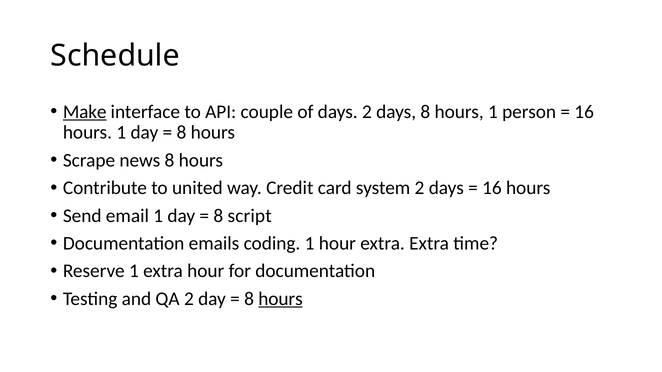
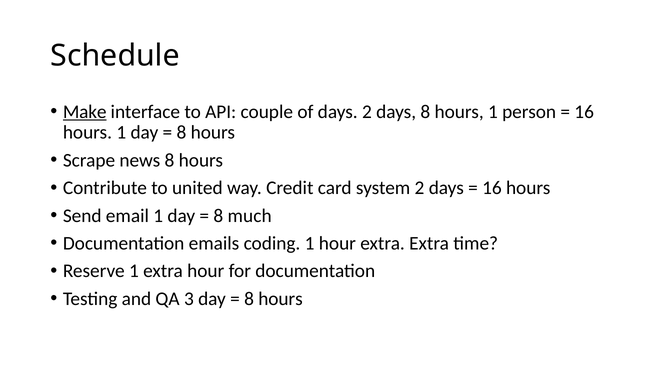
script: script -> much
QA 2: 2 -> 3
hours at (280, 299) underline: present -> none
